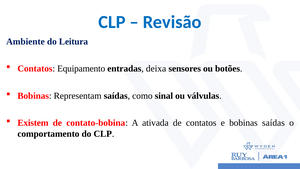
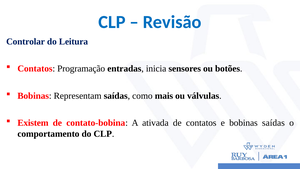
Ambiente: Ambiente -> Controlar
Equipamento: Equipamento -> Programação
deixa: deixa -> inicia
sinal: sinal -> mais
